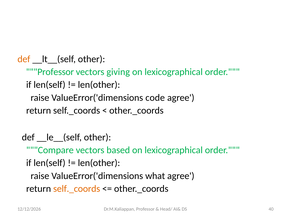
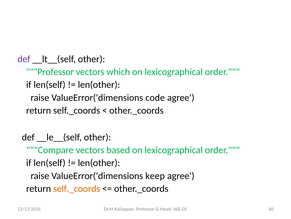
def at (24, 59) colour: orange -> purple
giving: giving -> which
what: what -> keep
